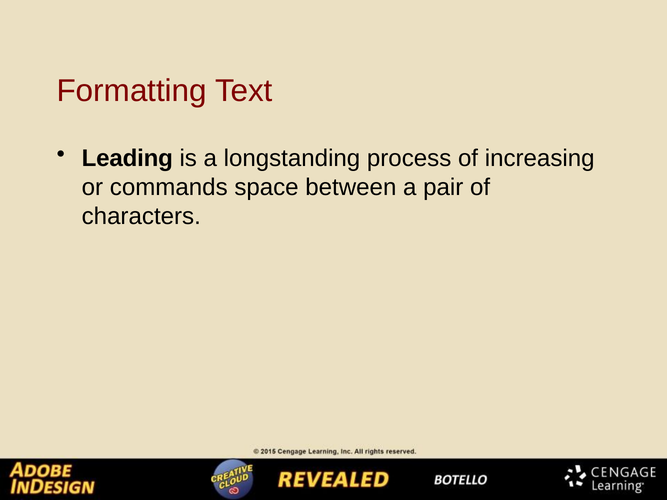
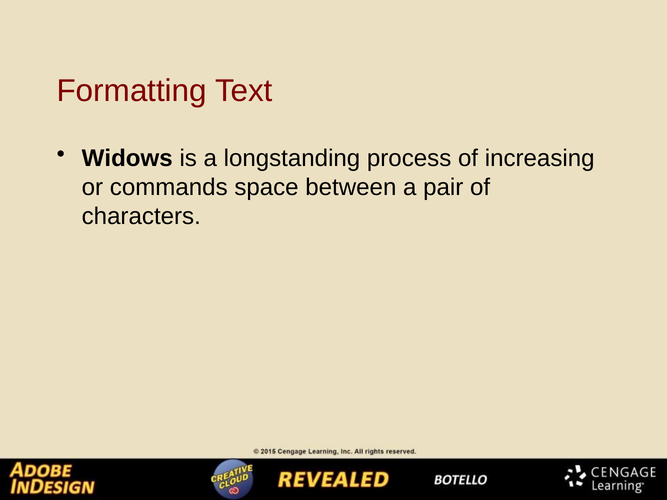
Leading: Leading -> Widows
